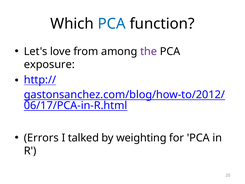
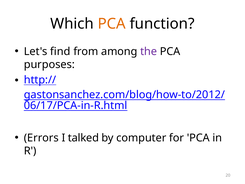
PCA at (112, 24) colour: blue -> orange
love: love -> find
exposure: exposure -> purposes
weighting: weighting -> computer
